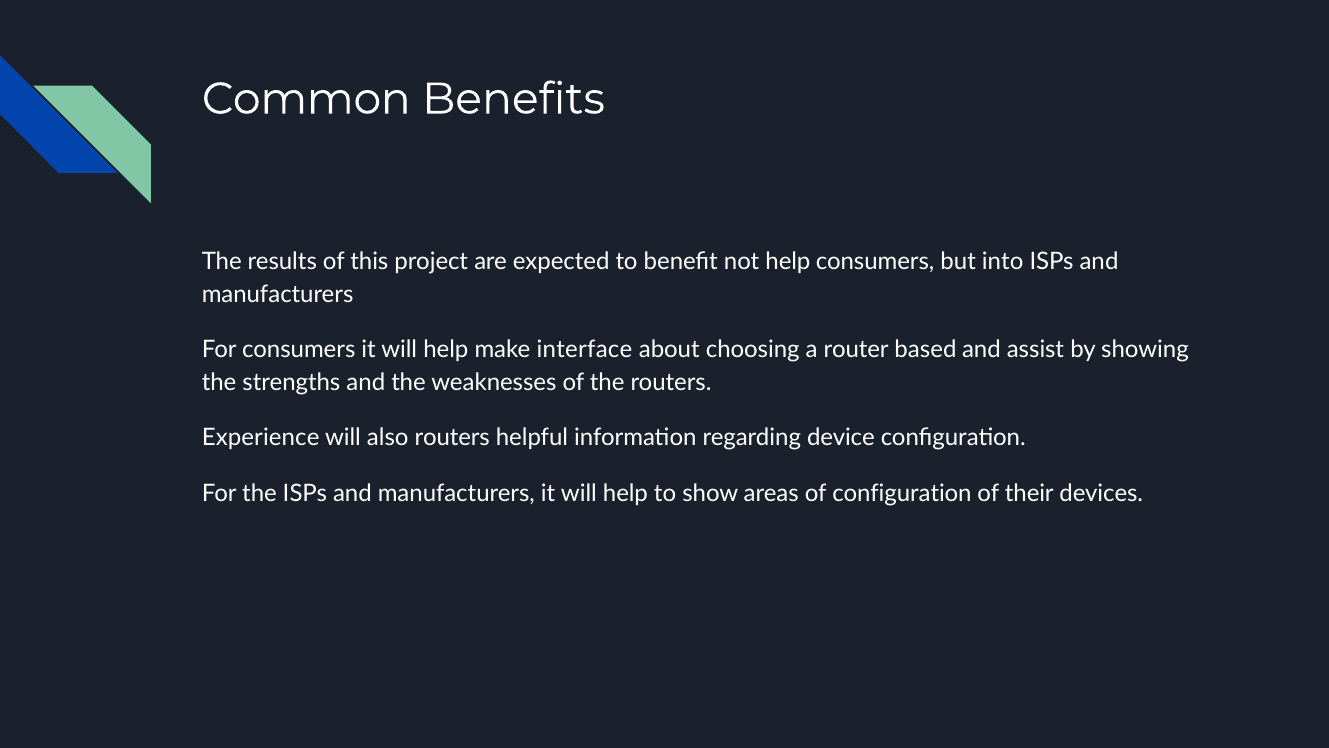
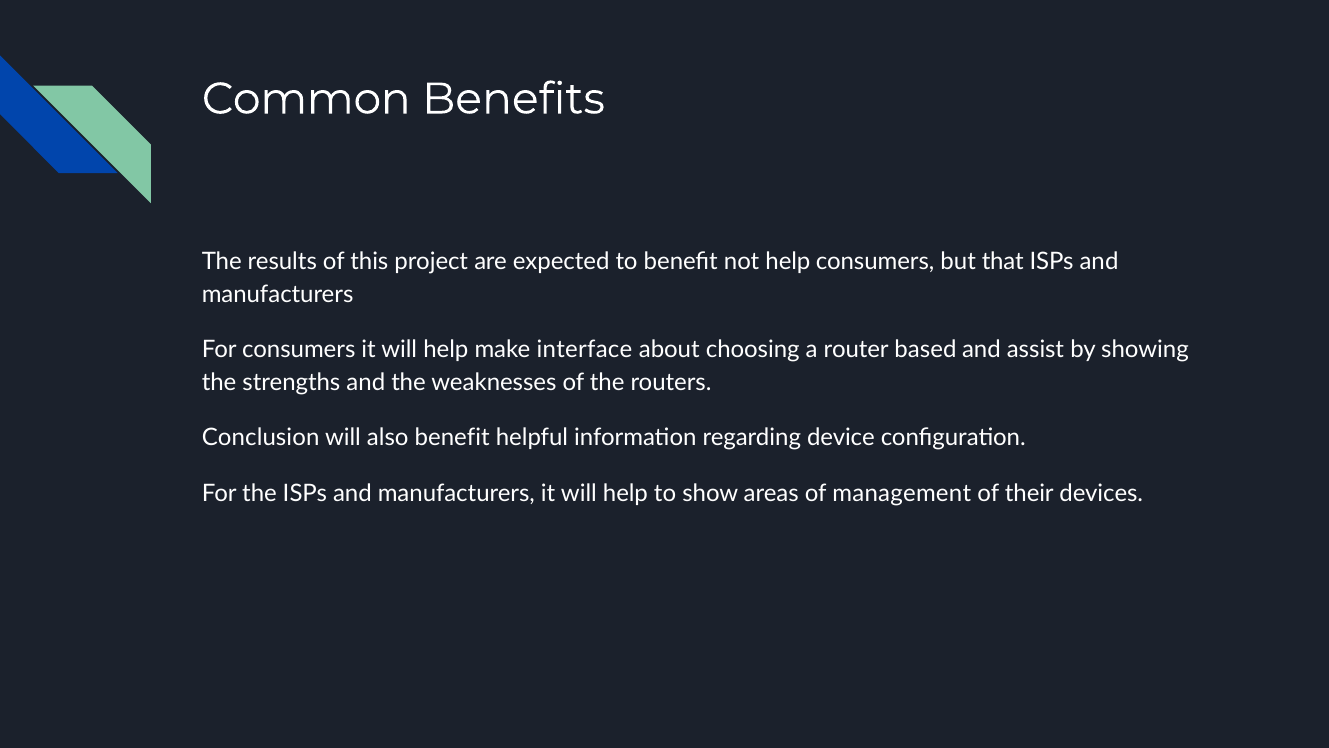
into: into -> that
Experience: Experience -> Conclusion
also routers: routers -> benefit
of configuration: configuration -> management
